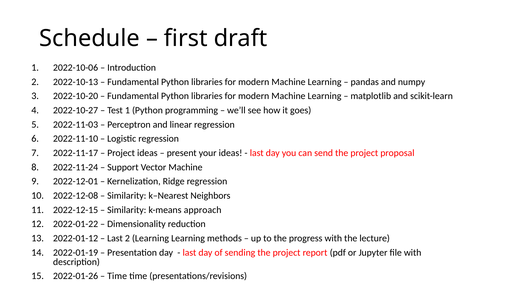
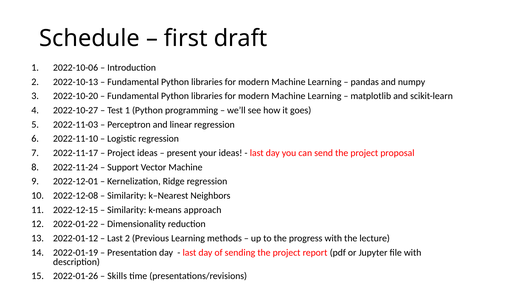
2 Learning: Learning -> Previous
Time at (117, 276): Time -> Skills
